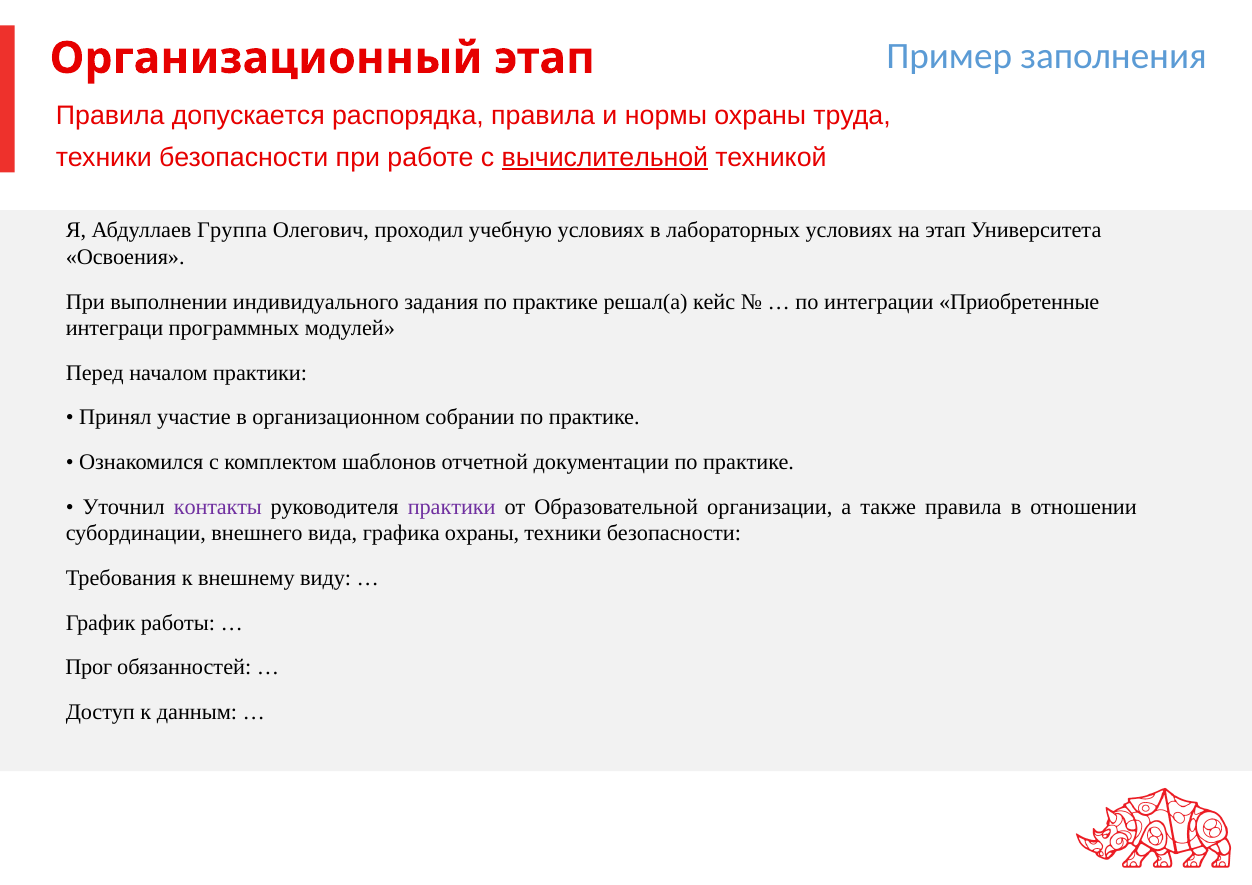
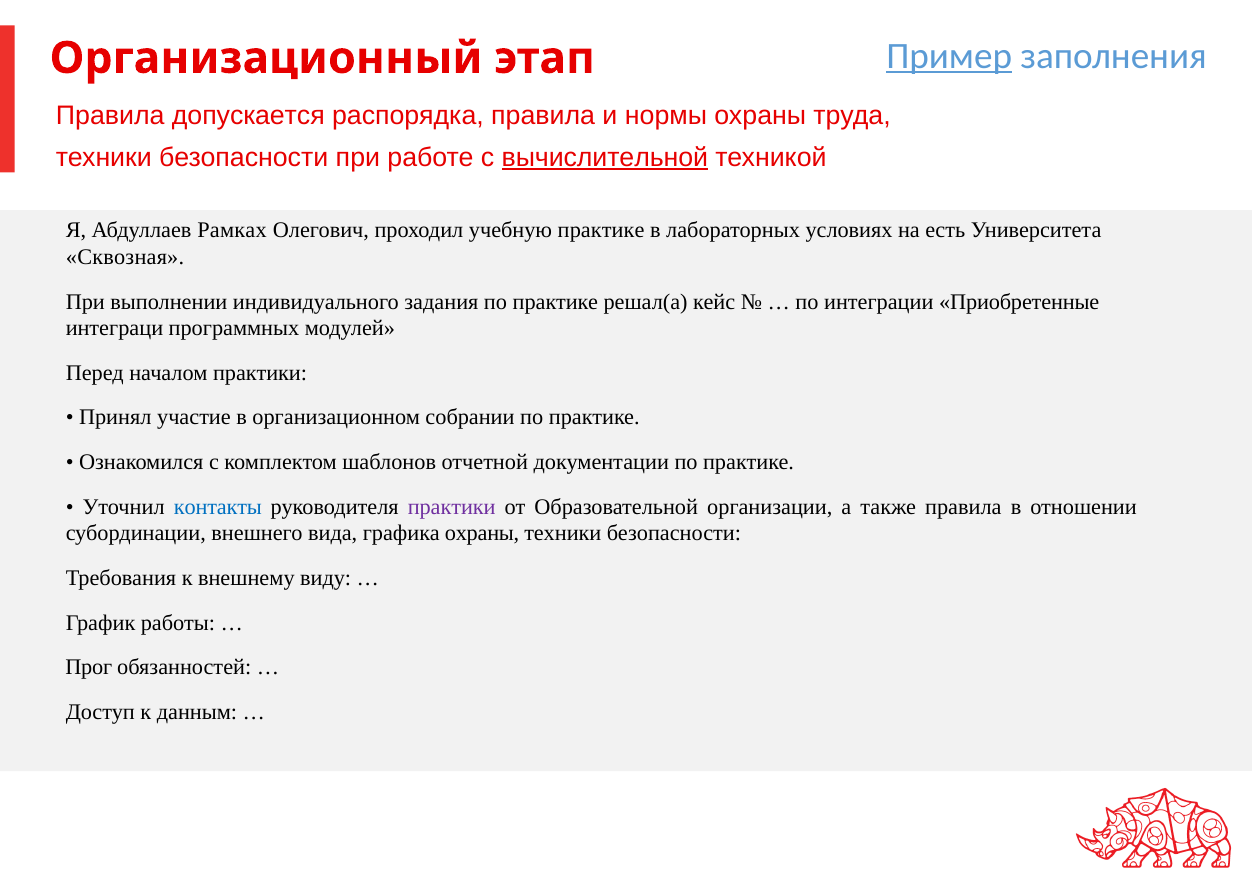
Пример underline: none -> present
Группа: Группа -> Рамках
учебную условиях: условиях -> практике
на этап: этап -> есть
Освоения: Освоения -> Сквозная
контакты colour: purple -> blue
